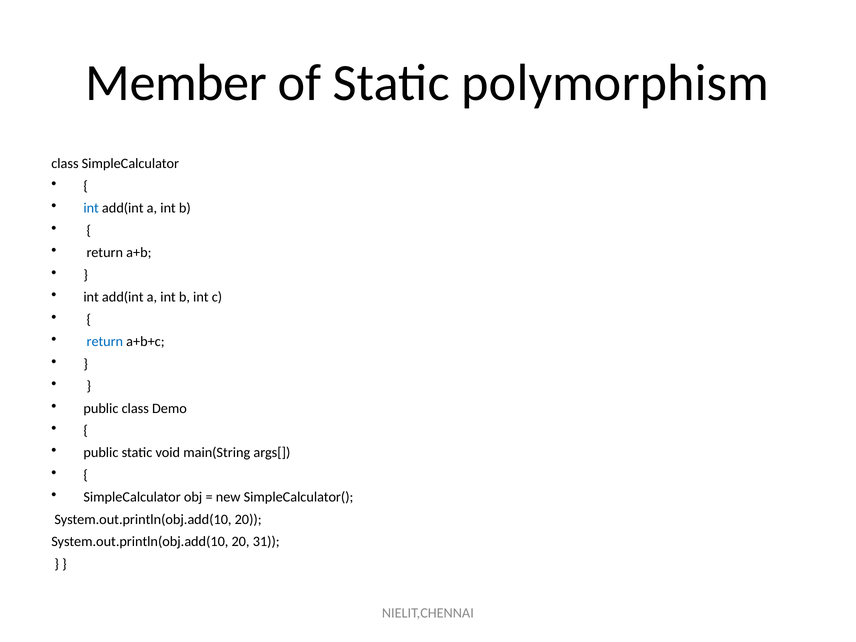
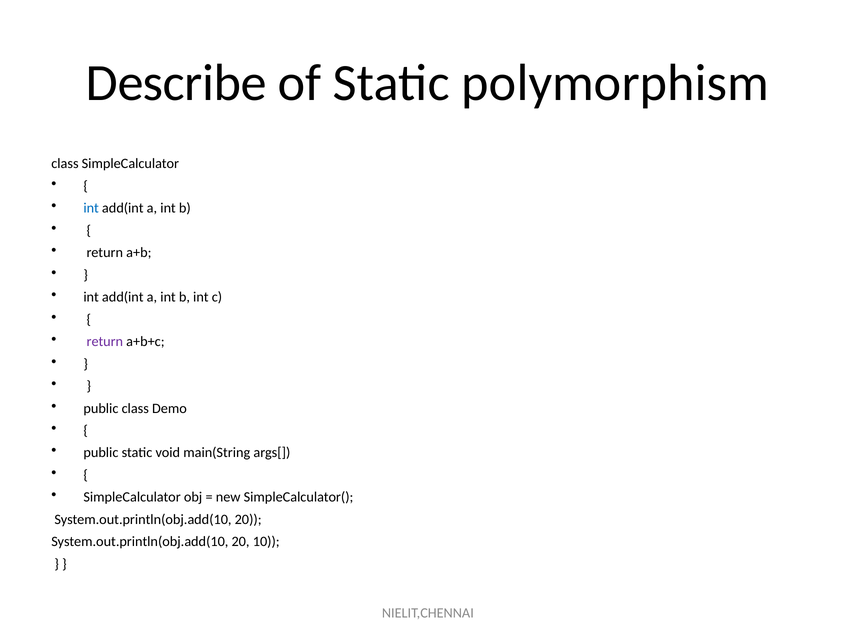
Member: Member -> Describe
return at (105, 342) colour: blue -> purple
31: 31 -> 10
